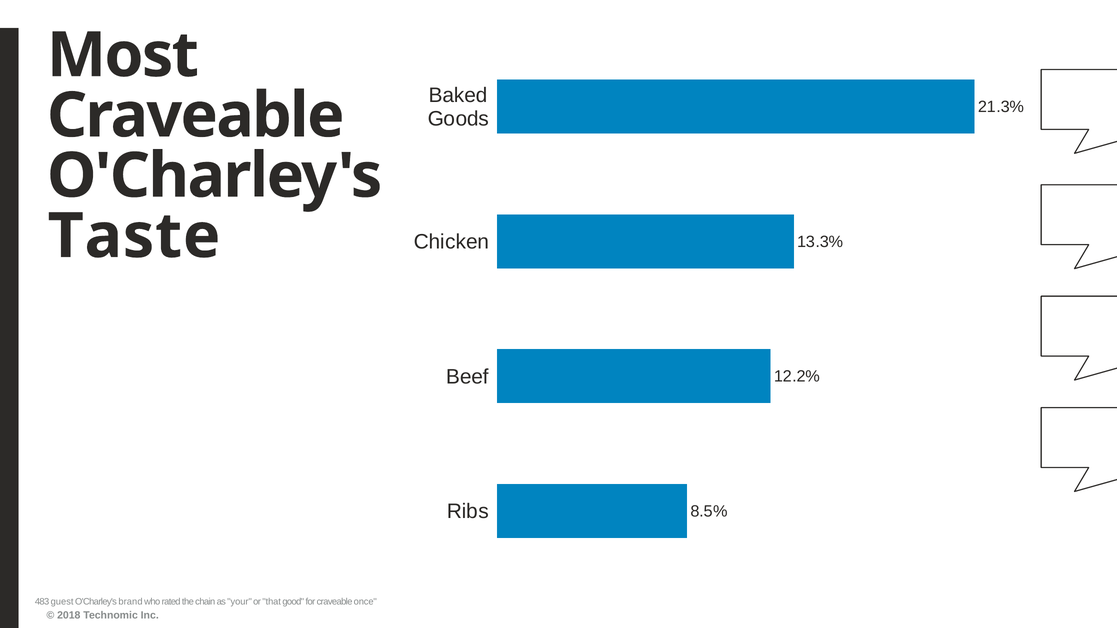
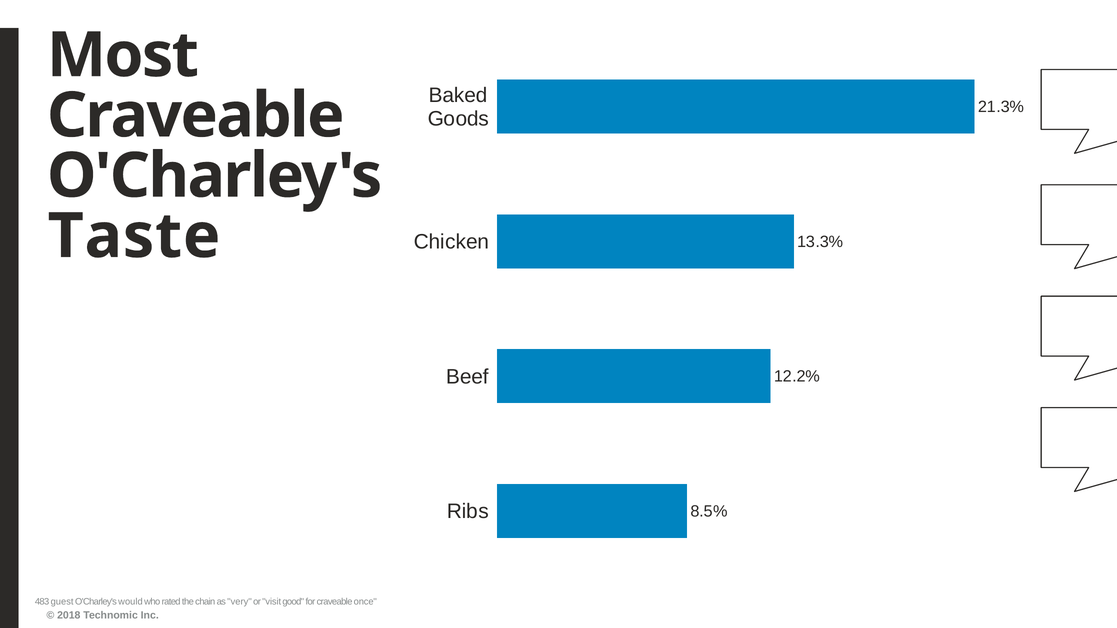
brand: brand -> would
your: your -> very
that: that -> visit
